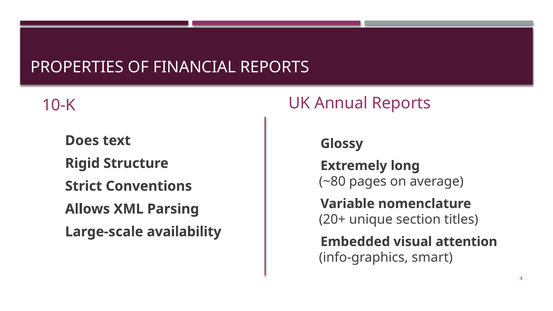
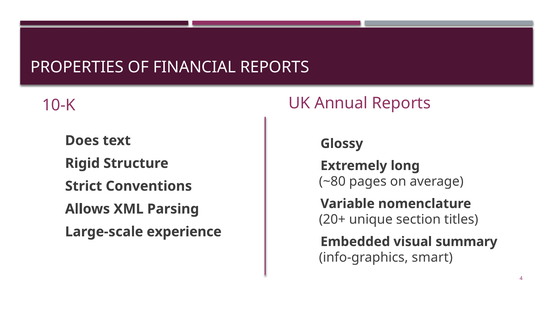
availability: availability -> experience
attention: attention -> summary
